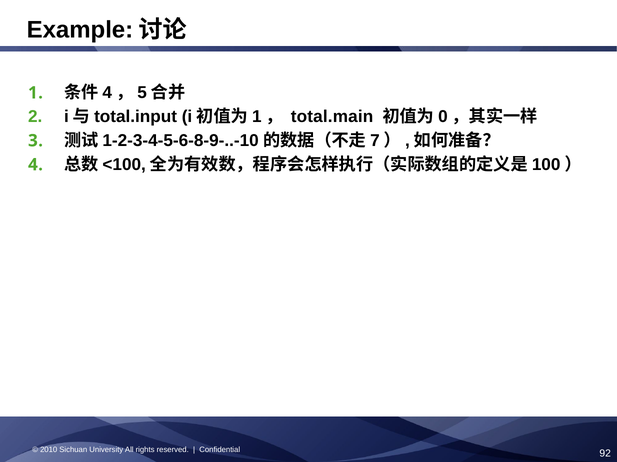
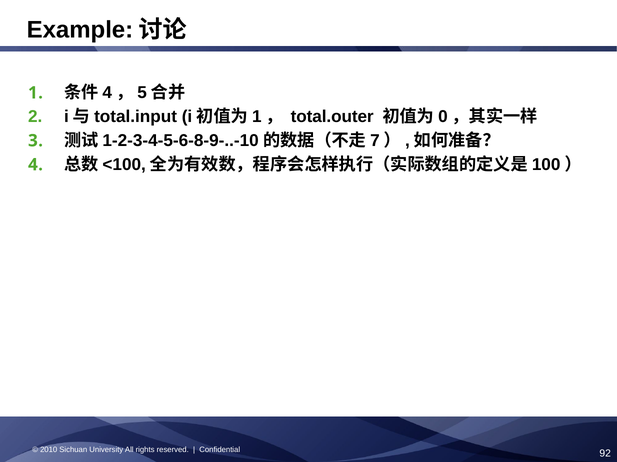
total.main: total.main -> total.outer
